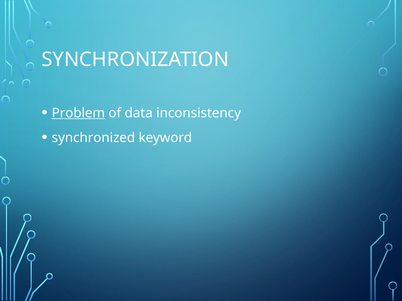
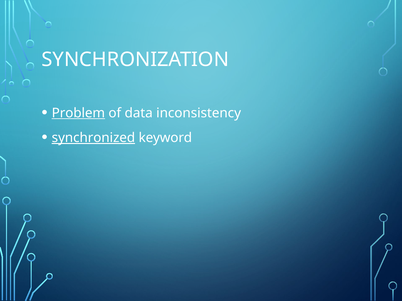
synchronized underline: none -> present
